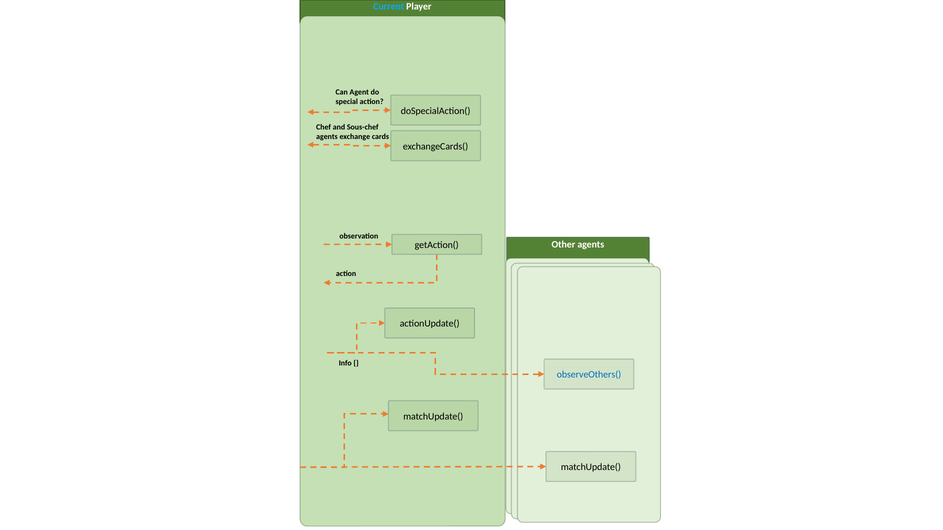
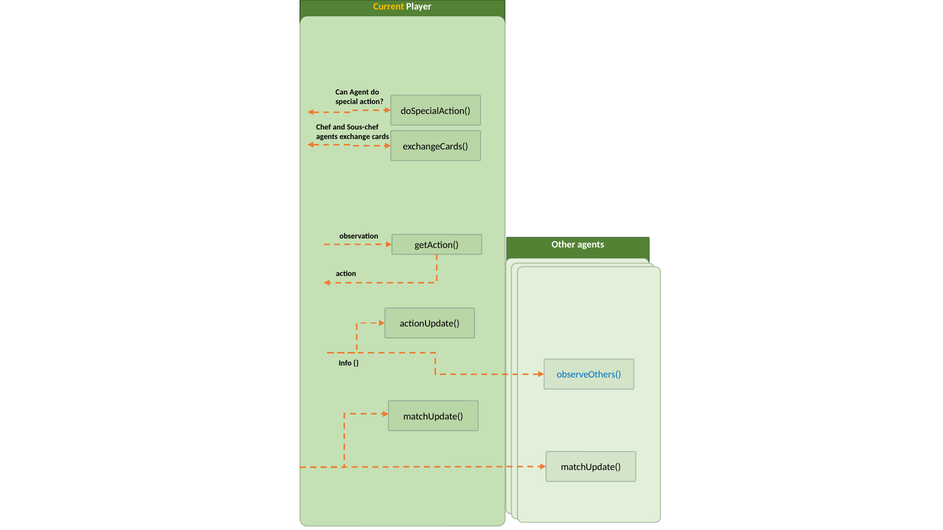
Current colour: light blue -> yellow
